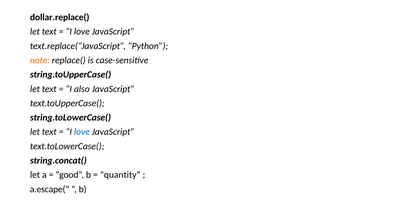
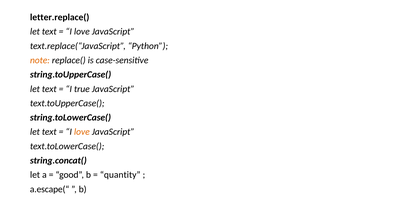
dollar.replace(: dollar.replace( -> letter.replace(
also: also -> true
love at (82, 132) colour: blue -> orange
